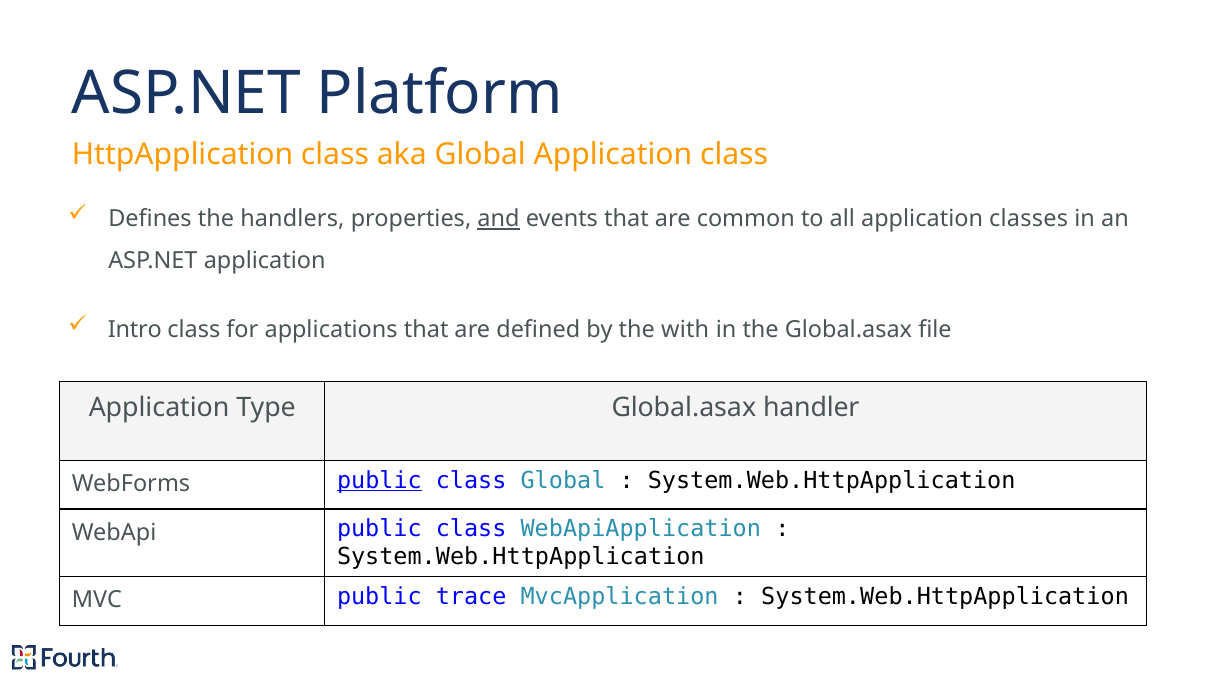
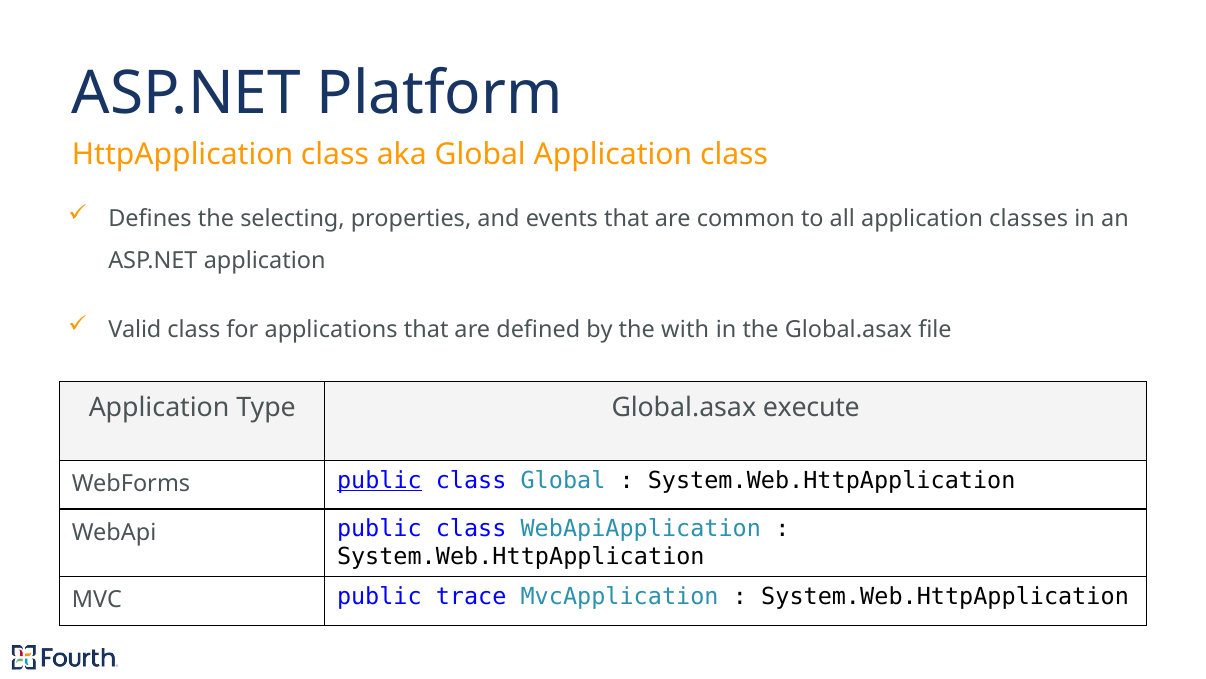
handlers: handlers -> selecting
and underline: present -> none
Intro: Intro -> Valid
handler: handler -> execute
